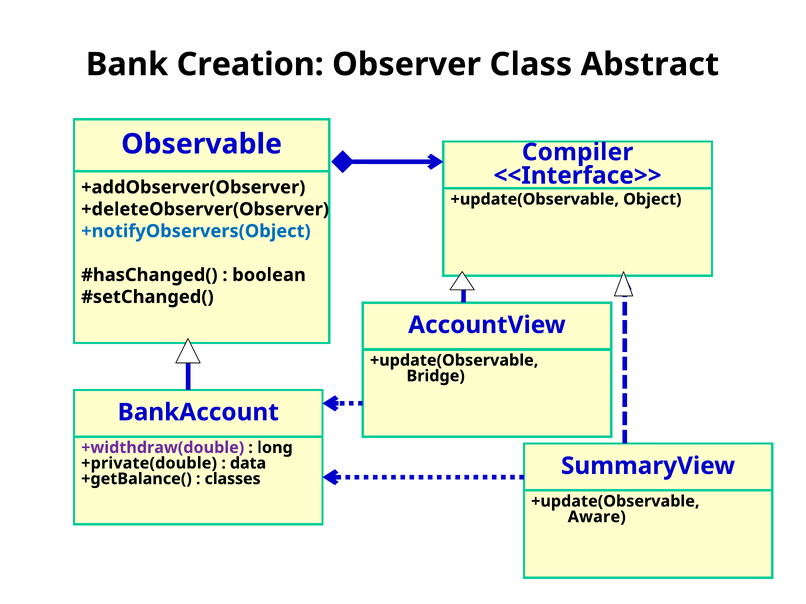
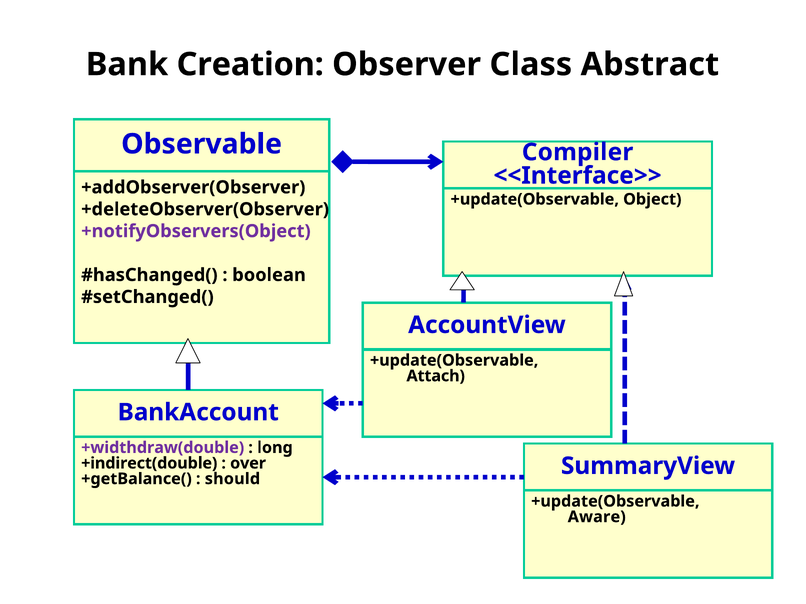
+notifyObservers(Object colour: blue -> purple
Bridge: Bridge -> Attach
+private(double: +private(double -> +indirect(double
data: data -> over
classes: classes -> should
